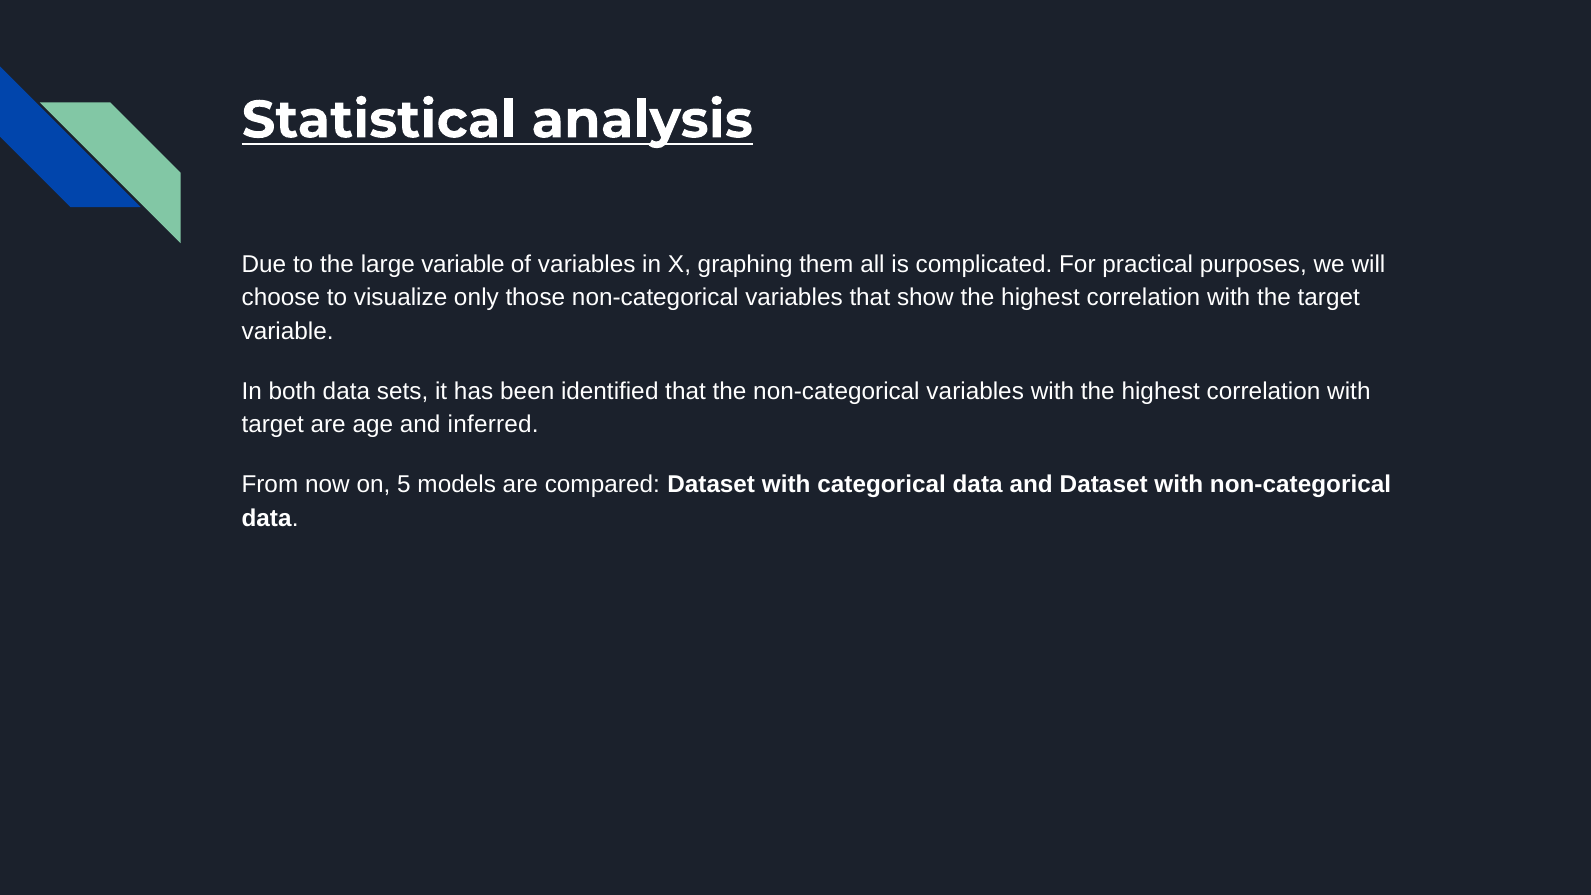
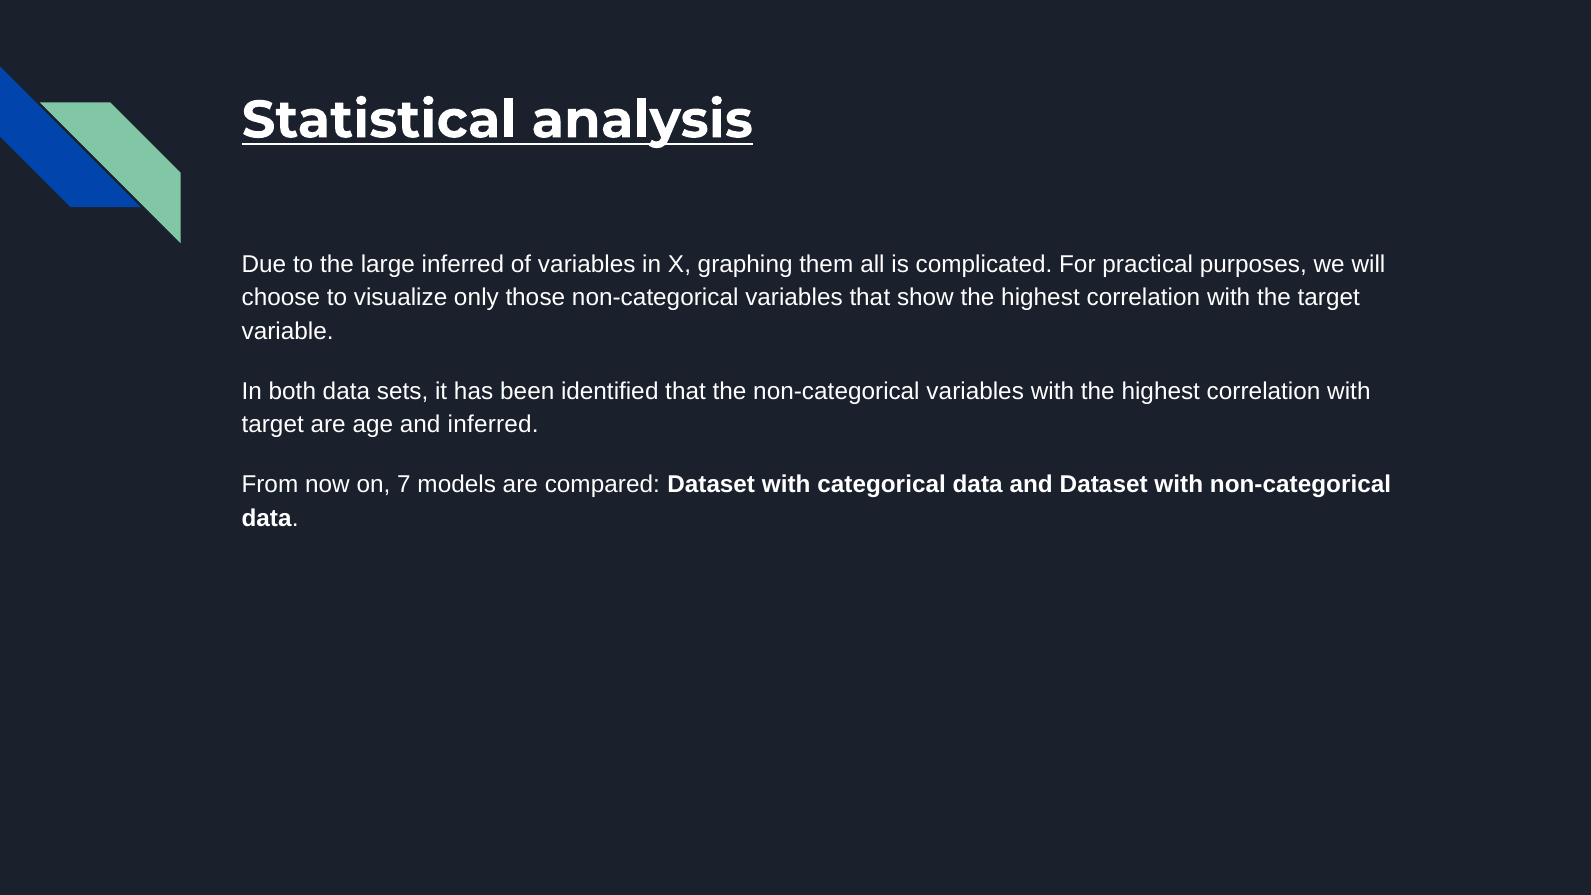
large variable: variable -> inferred
5: 5 -> 7
